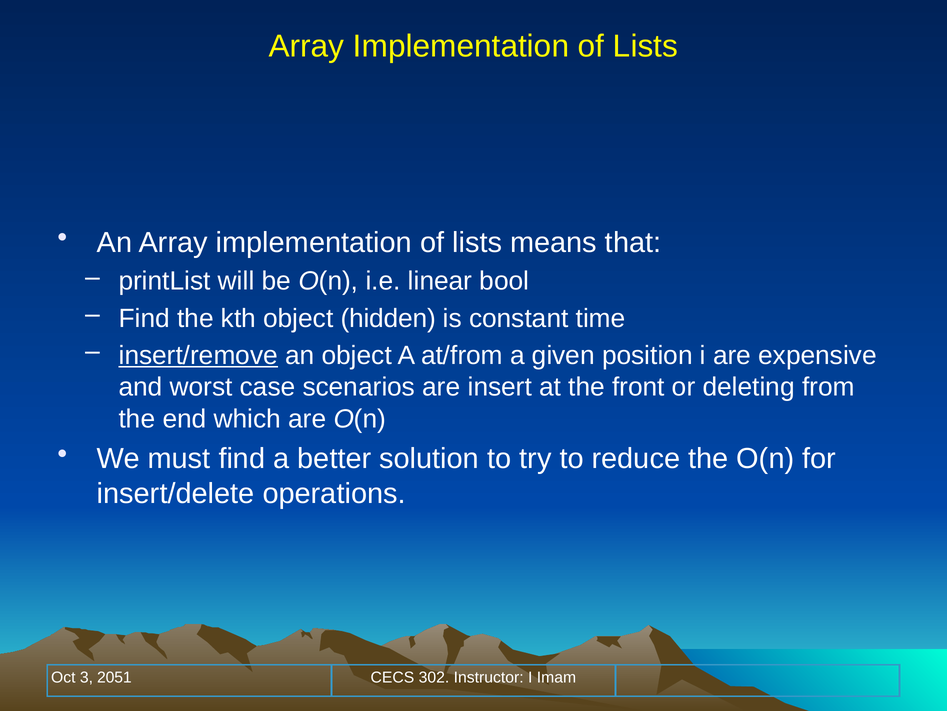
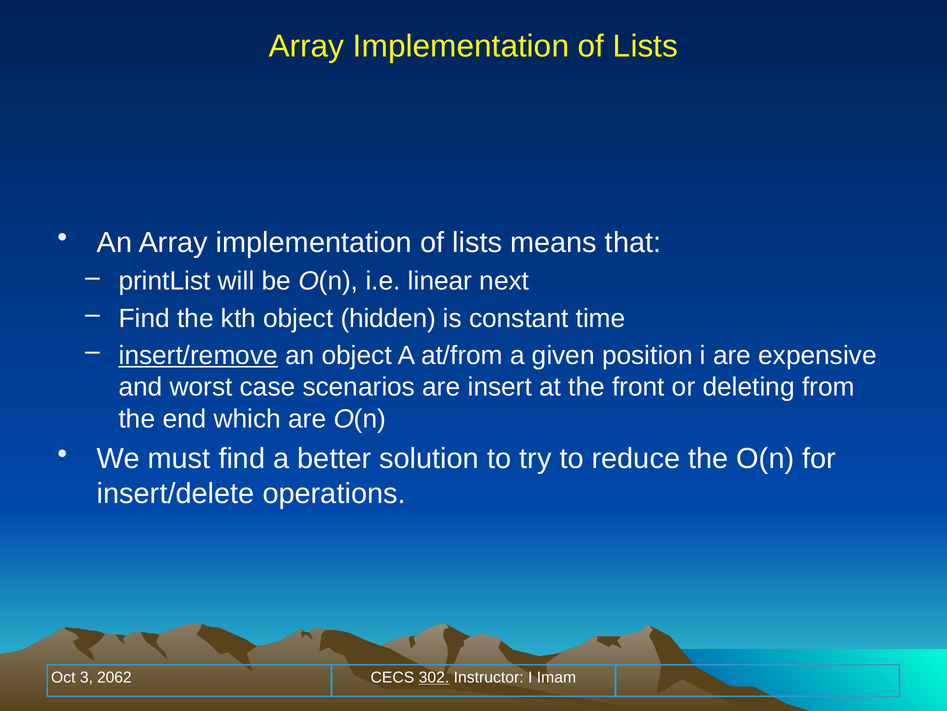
bool: bool -> next
2051: 2051 -> 2062
302 underline: none -> present
